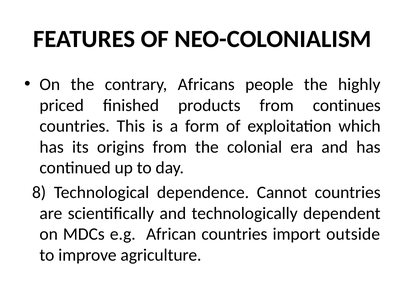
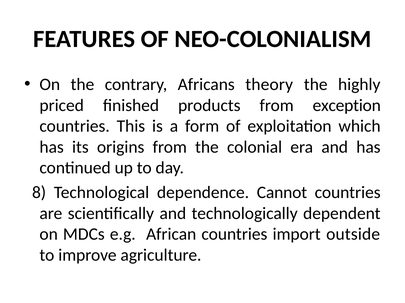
people: people -> theory
continues: continues -> exception
